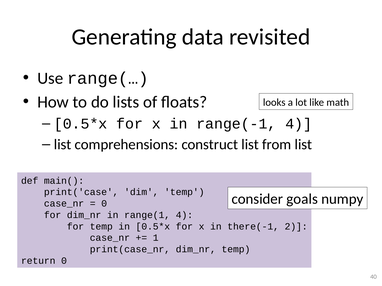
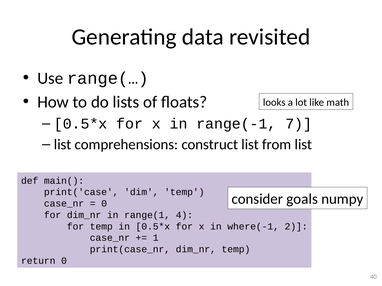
range(-1 4: 4 -> 7
there(-1: there(-1 -> where(-1
